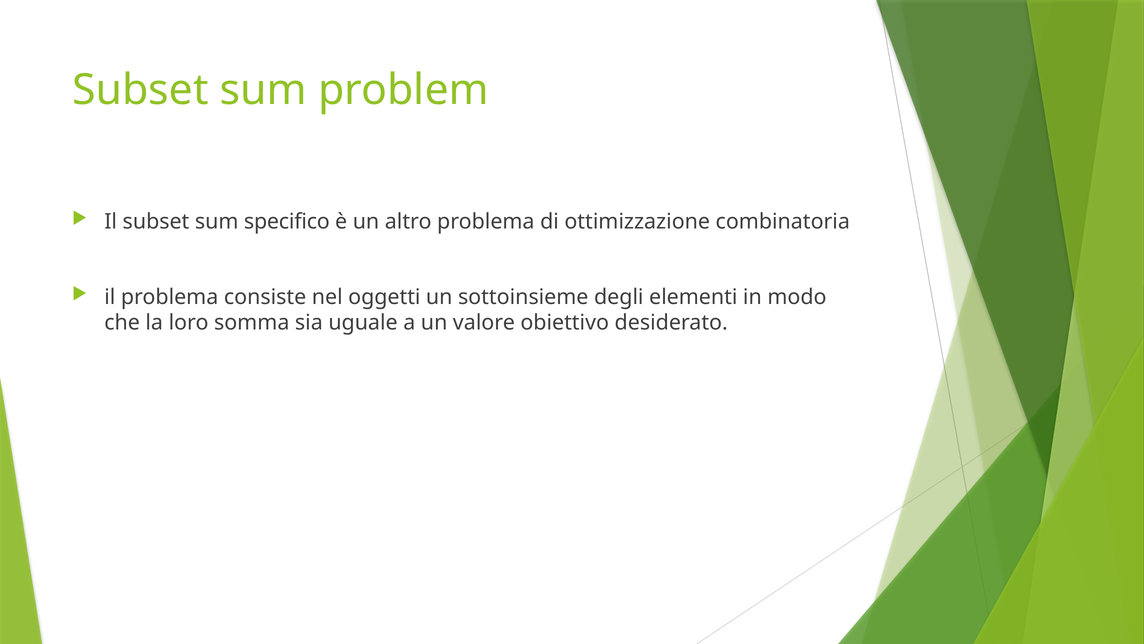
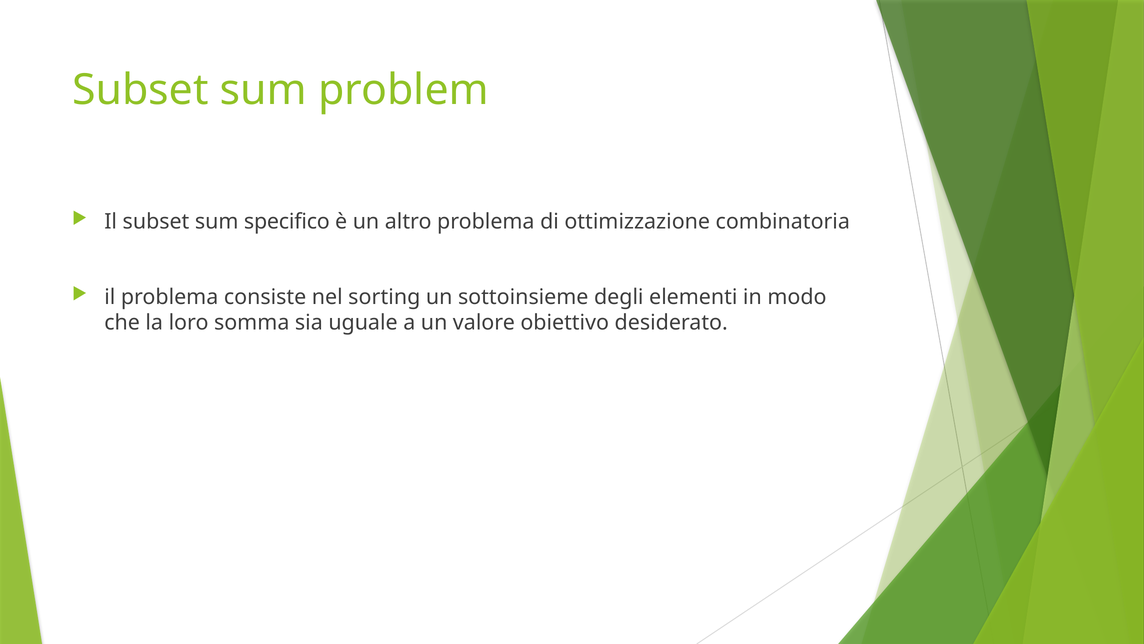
oggetti: oggetti -> sorting
